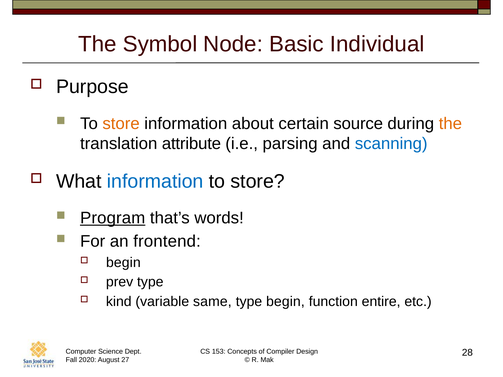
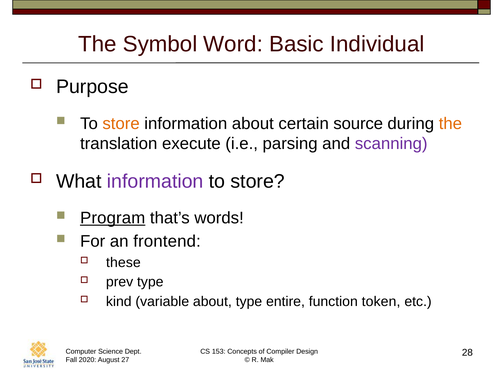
Node: Node -> Word
attribute: attribute -> execute
scanning colour: blue -> purple
information at (155, 181) colour: blue -> purple
begin at (123, 263): begin -> these
variable same: same -> about
type begin: begin -> entire
entire: entire -> token
